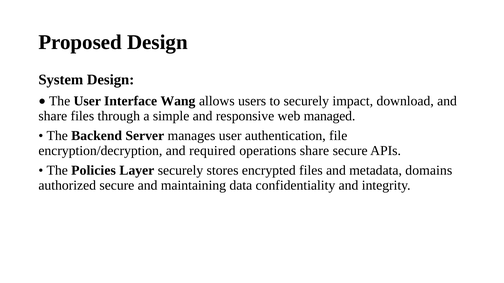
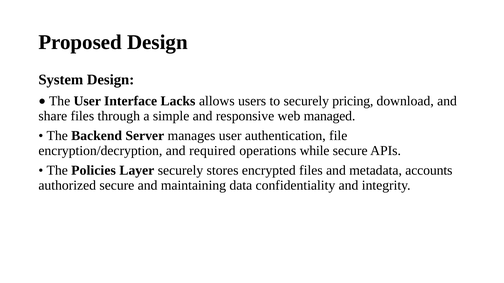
Wang: Wang -> Lacks
impact: impact -> pricing
operations share: share -> while
domains: domains -> accounts
